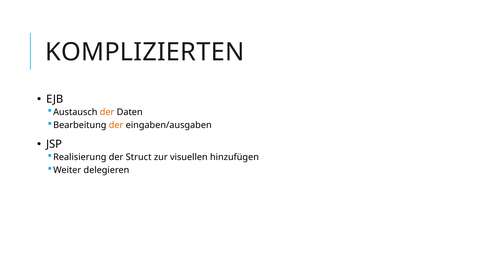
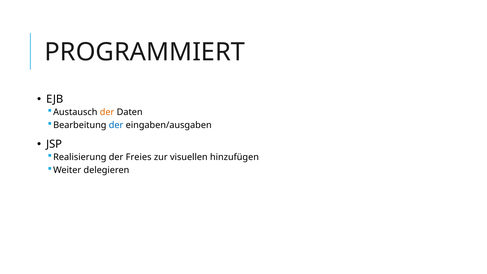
KOMPLIZIERTEN: KOMPLIZIERTEN -> PROGRAMMIERT
der at (116, 125) colour: orange -> blue
Struct: Struct -> Freies
